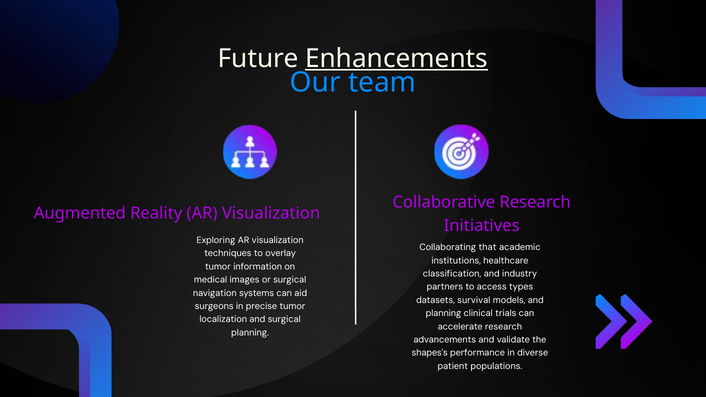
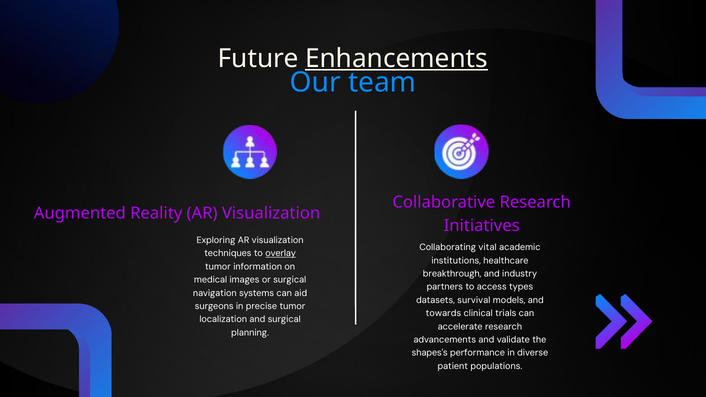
that: that -> vital
overlay underline: none -> present
classification: classification -> breakthrough
planning at (444, 313): planning -> towards
